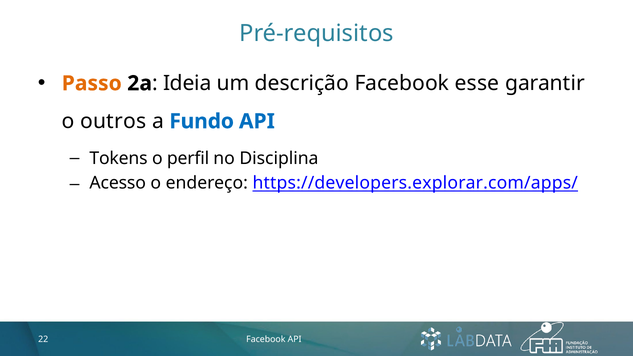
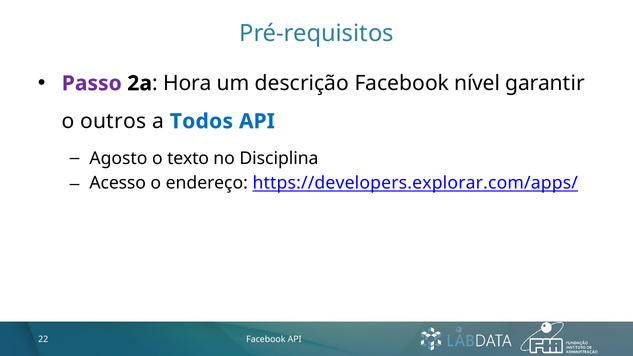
Passo colour: orange -> purple
Ideia: Ideia -> Hora
esse: esse -> nível
Fundo: Fundo -> Todos
Tokens: Tokens -> Agosto
perfil: perfil -> texto
